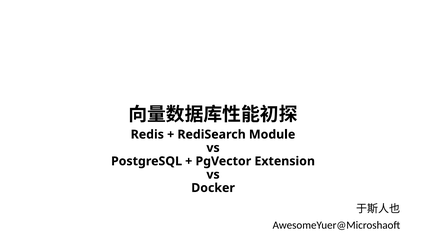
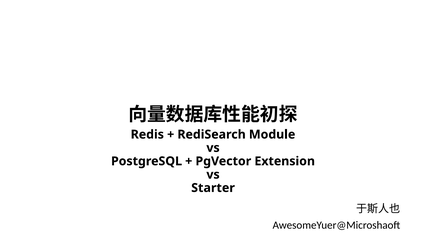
Docker: Docker -> Starter
